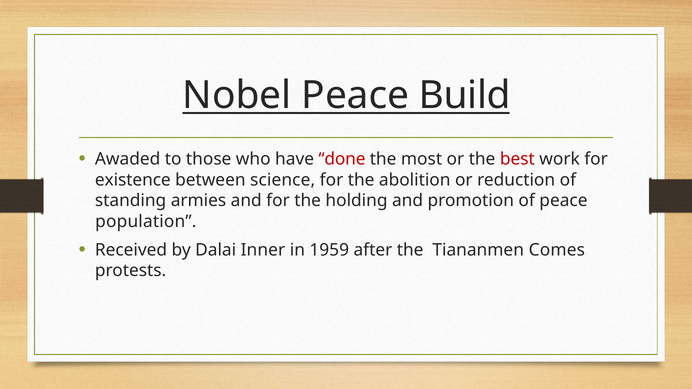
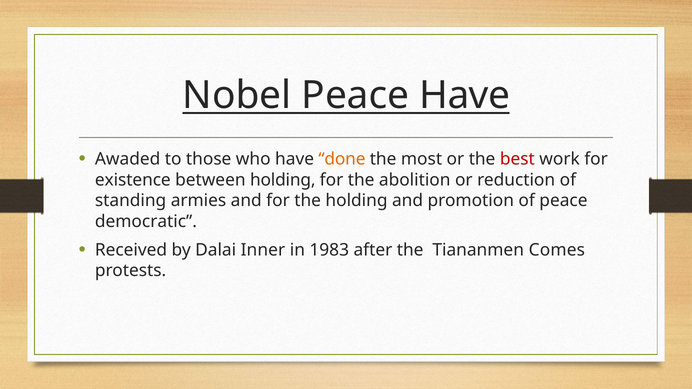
Peace Build: Build -> Have
done colour: red -> orange
between science: science -> holding
population: population -> democratic
1959: 1959 -> 1983
